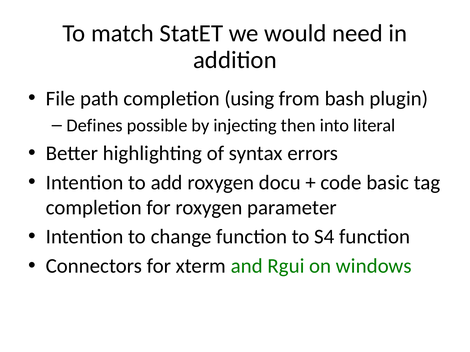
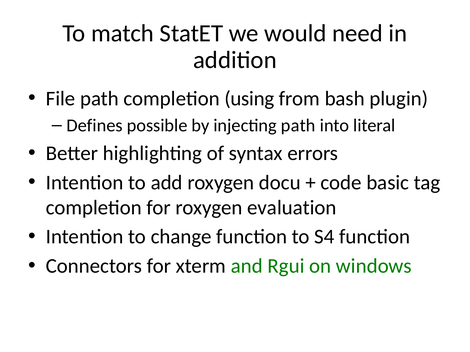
injecting then: then -> path
parameter: parameter -> evaluation
